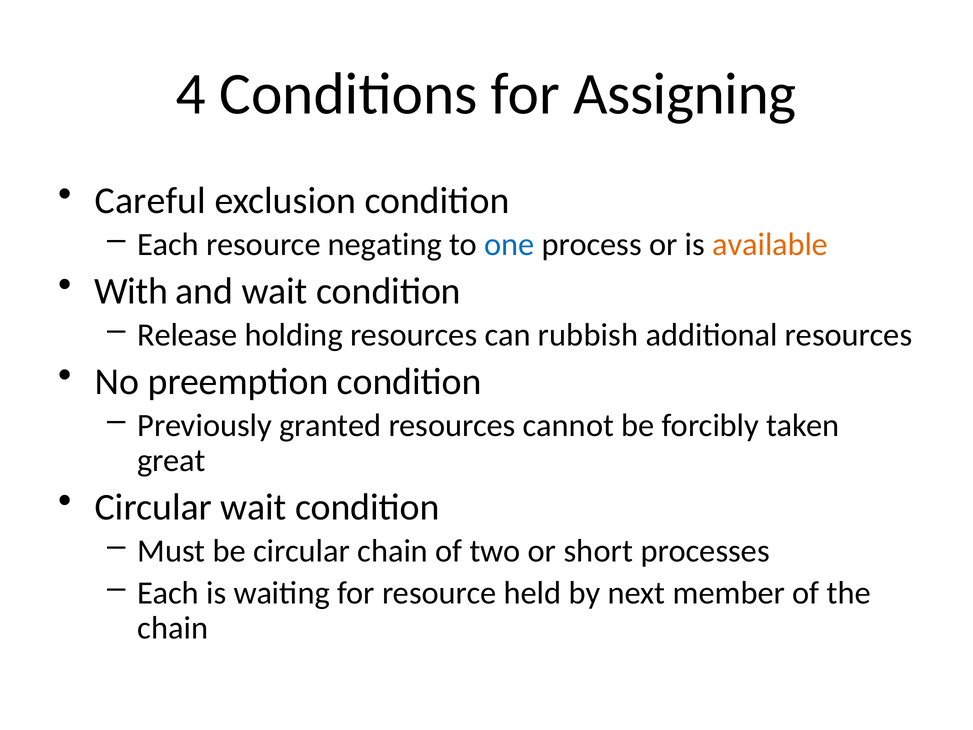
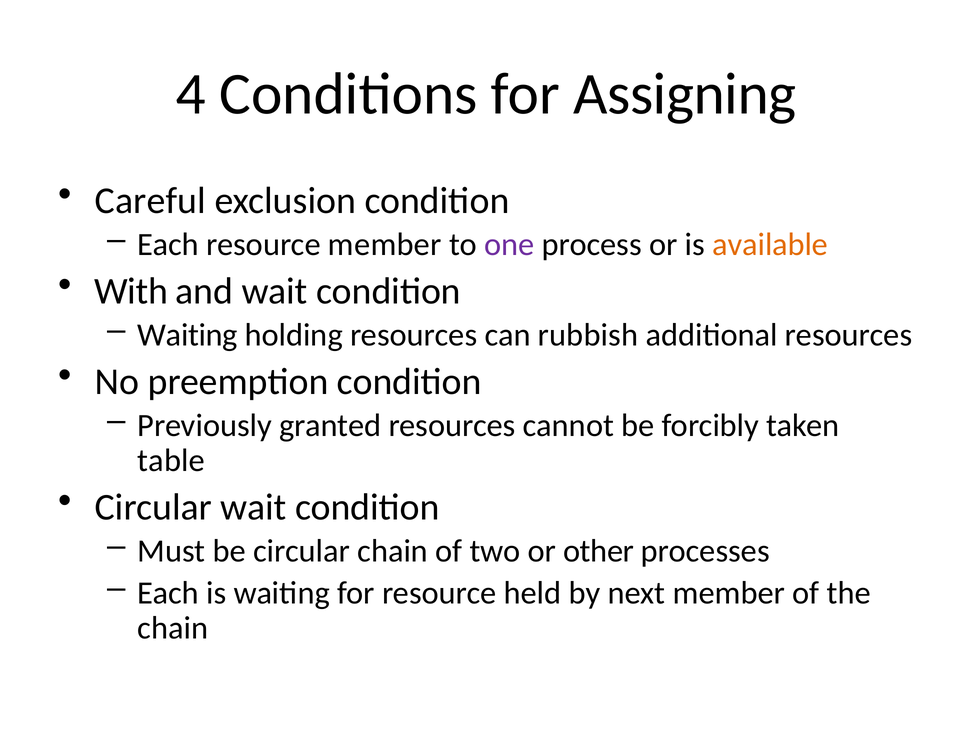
resource negating: negating -> member
one colour: blue -> purple
Release at (187, 335): Release -> Waiting
great: great -> table
short: short -> other
